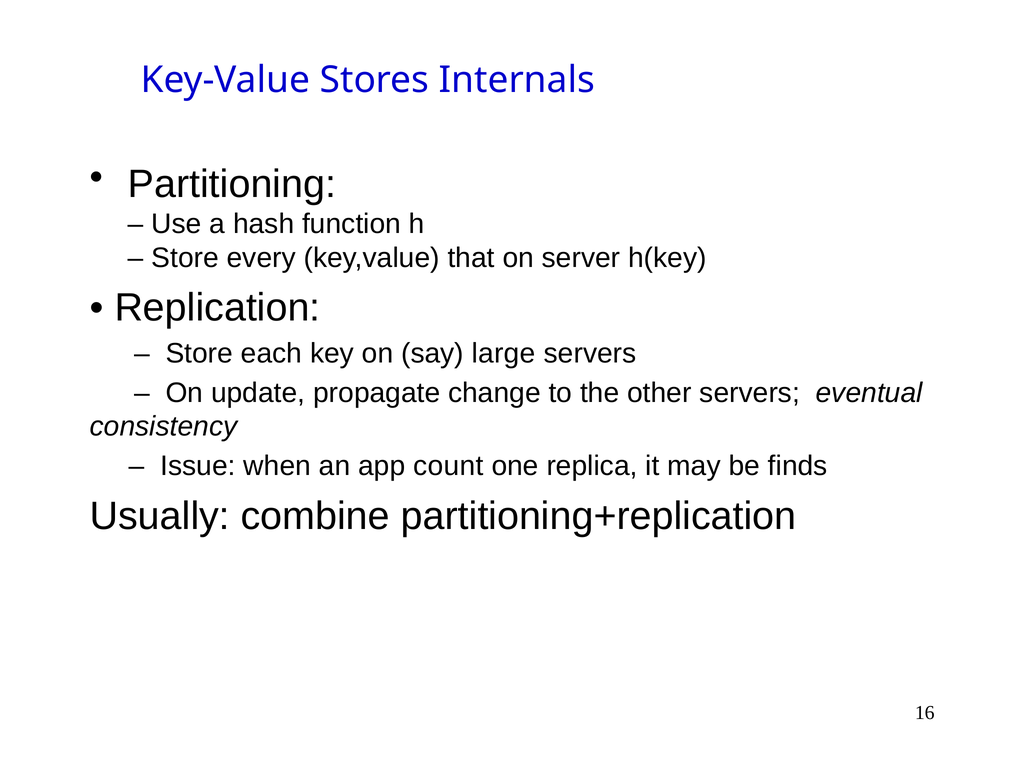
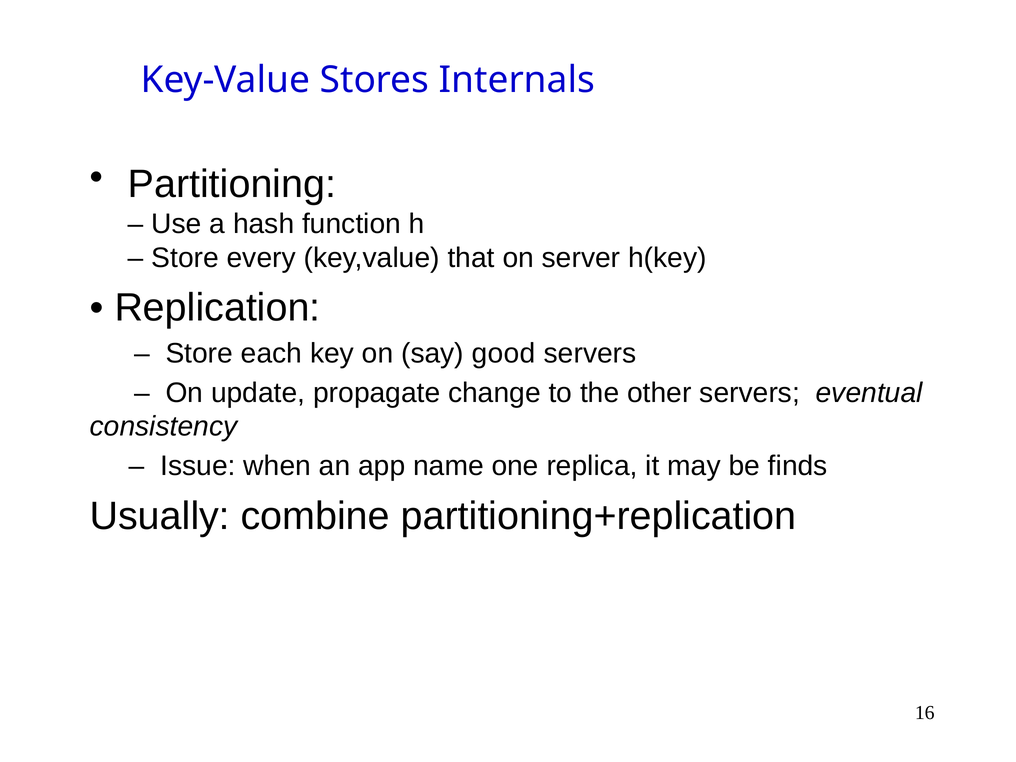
large: large -> good
count: count -> name
